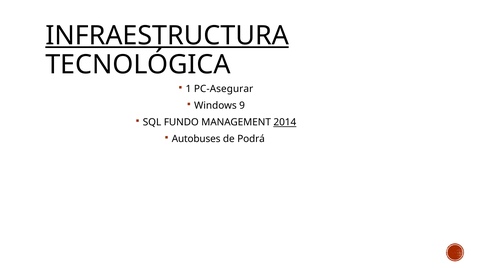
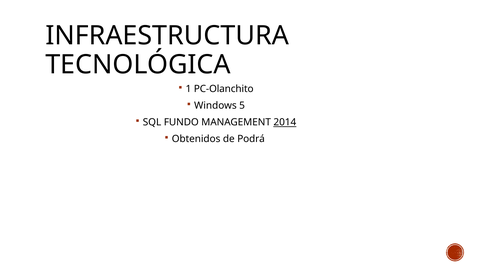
INFRAESTRUCTURA underline: present -> none
PC-Asegurar: PC-Asegurar -> PC-Olanchito
9: 9 -> 5
Autobuses: Autobuses -> Obtenidos
